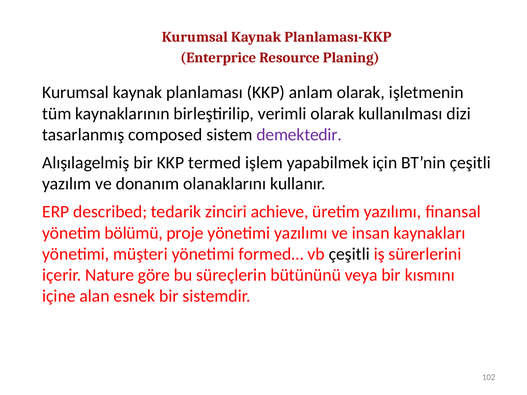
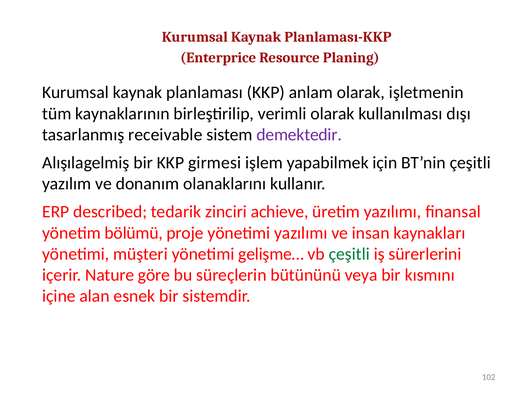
dizi: dizi -> dışı
composed: composed -> receivable
termed: termed -> girmesi
formed…: formed… -> gelişme…
çeşitli at (349, 254) colour: black -> green
